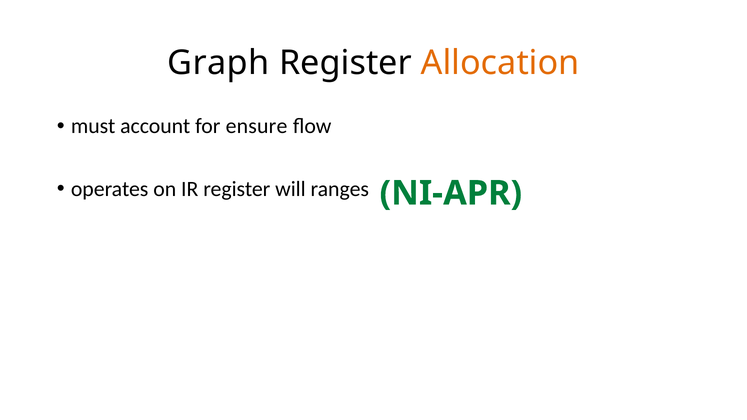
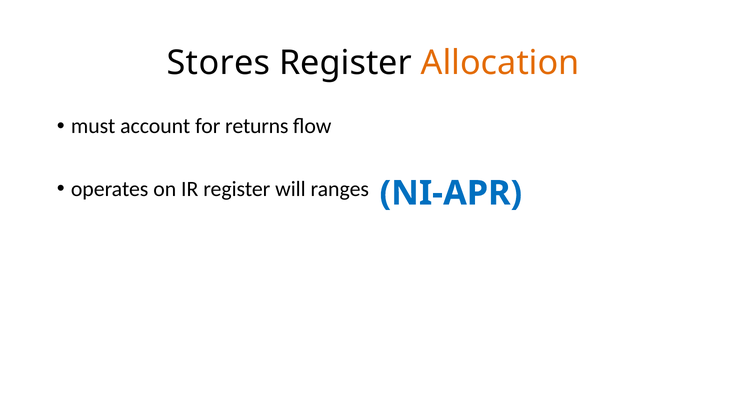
Graph: Graph -> Stores
ensure: ensure -> returns
NI-APR colour: green -> blue
